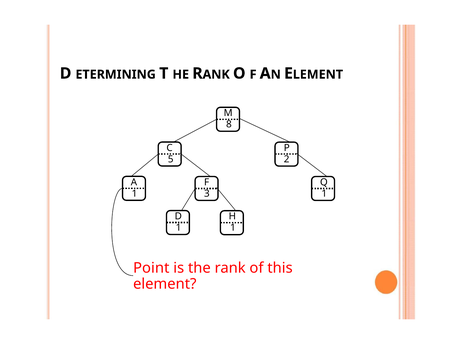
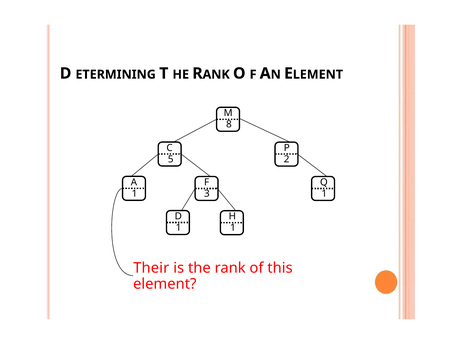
Point: Point -> Their
